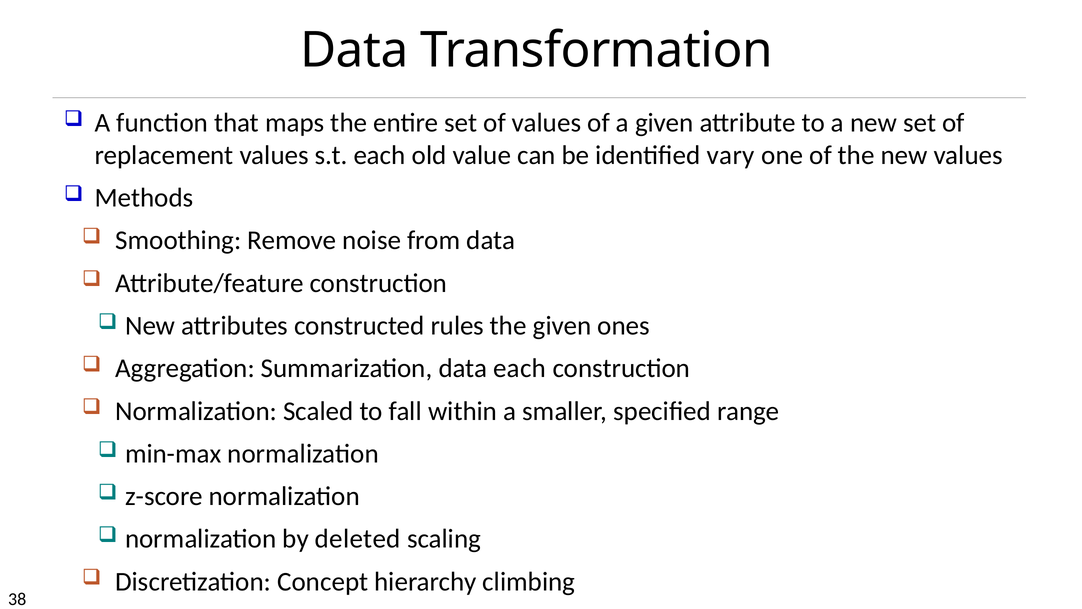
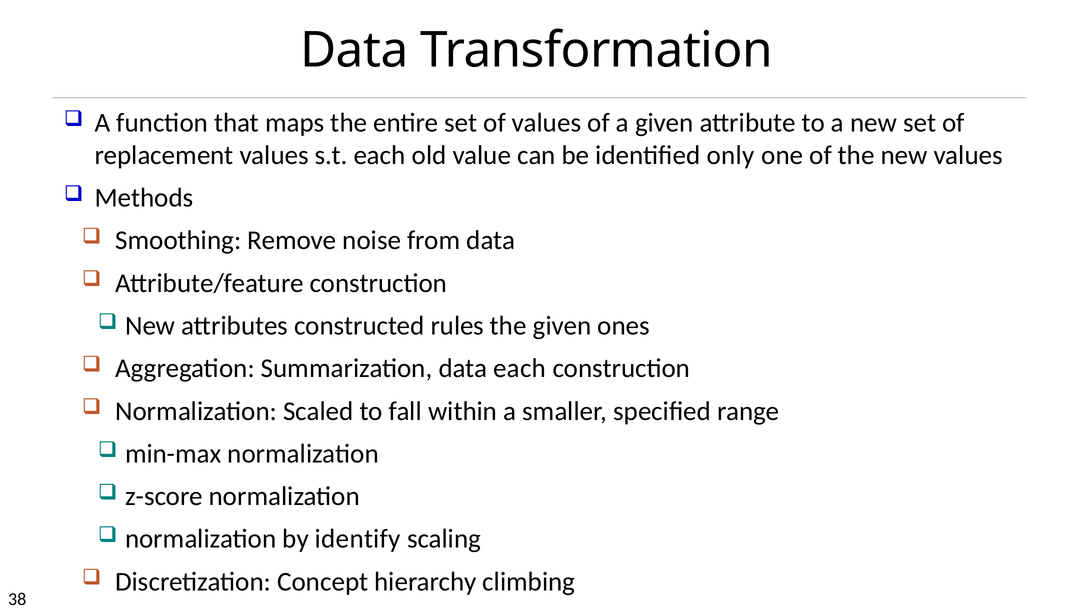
vary: vary -> only
deleted: deleted -> identify
